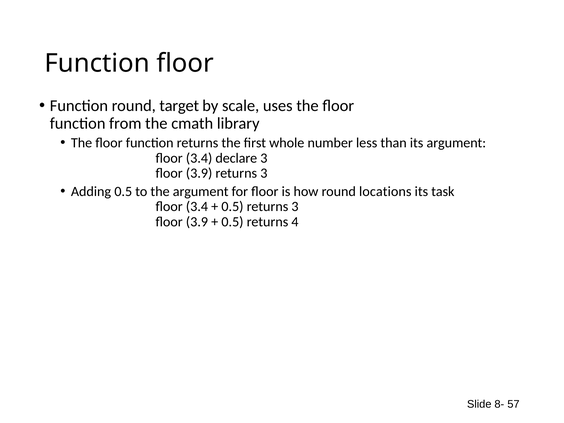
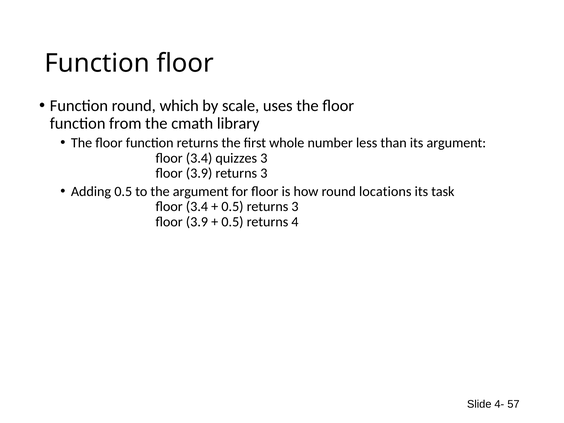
target: target -> which
declare: declare -> quizzes
8-: 8- -> 4-
